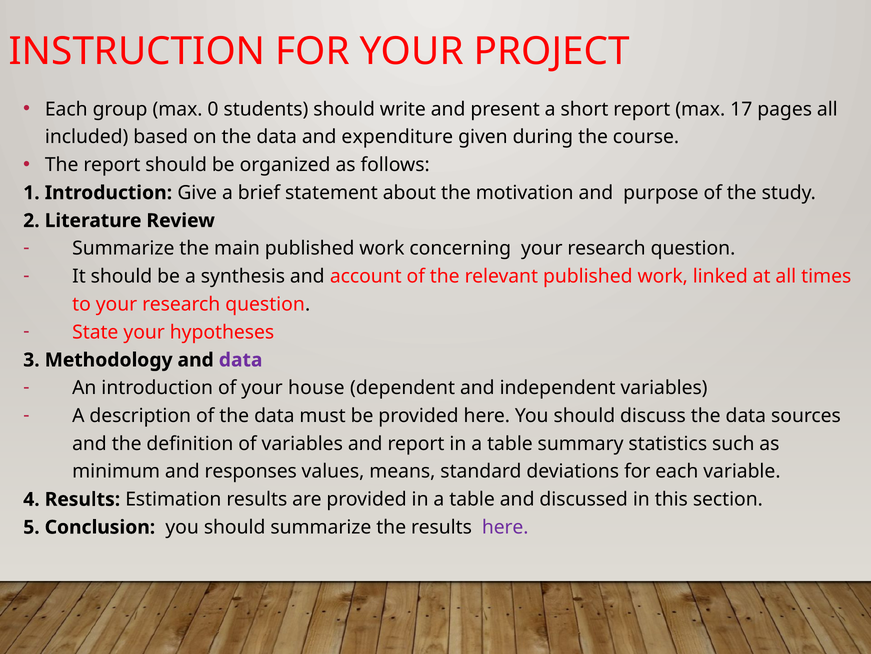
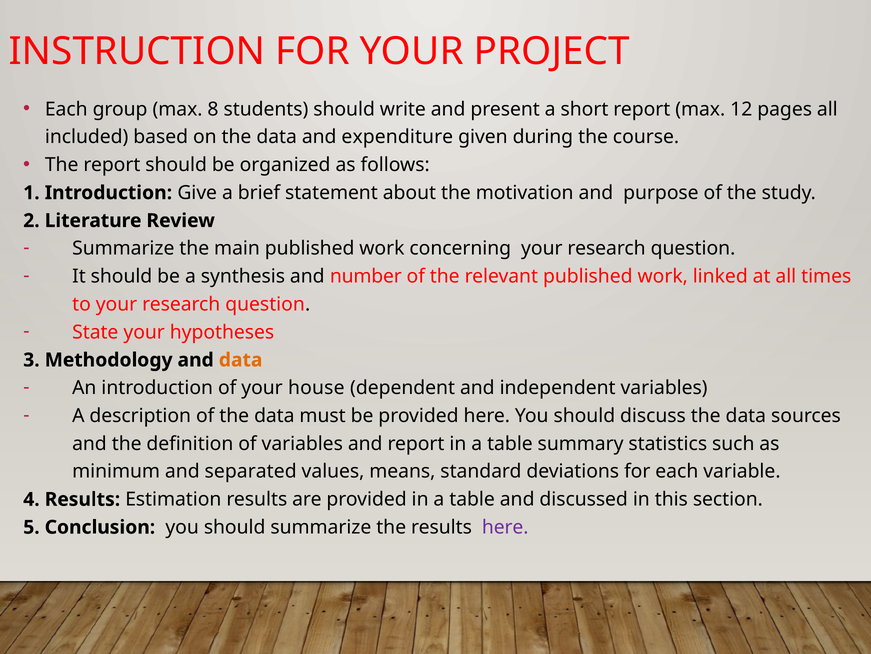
0: 0 -> 8
17: 17 -> 12
account: account -> number
data at (241, 360) colour: purple -> orange
responses: responses -> separated
